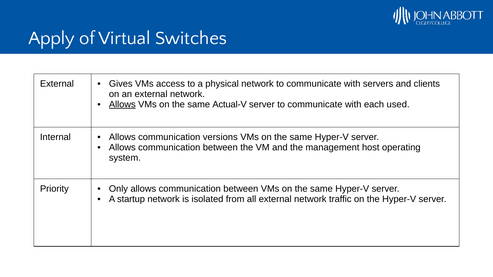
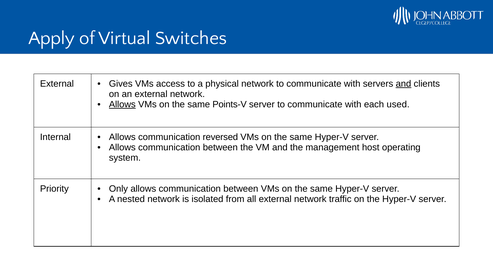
and at (403, 84) underline: none -> present
Actual-V: Actual-V -> Points-V
versions: versions -> reversed
startup: startup -> nested
